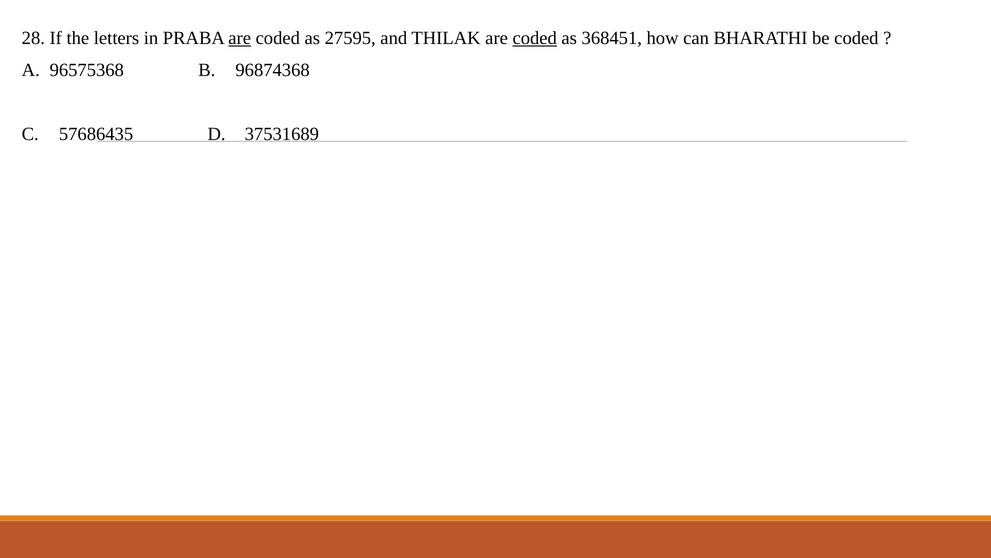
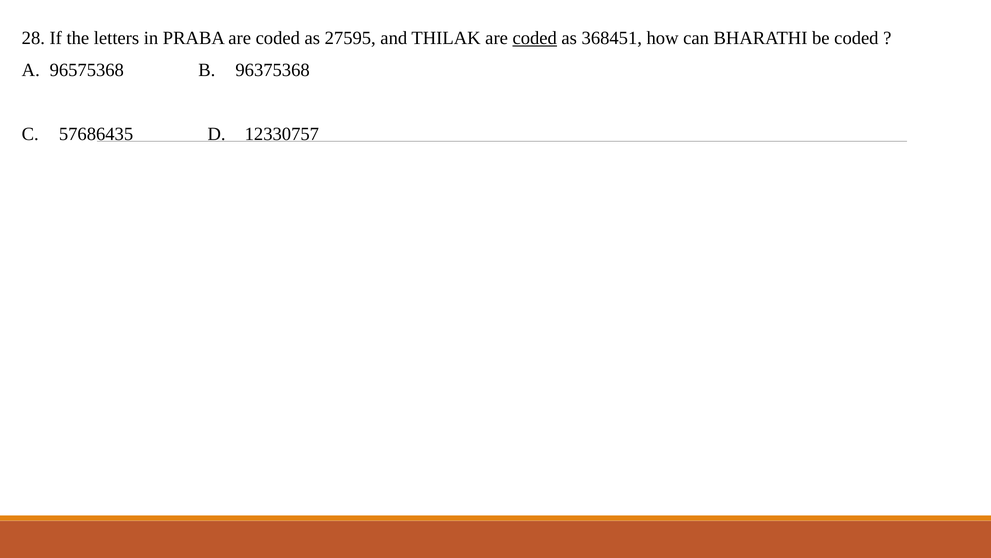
are at (240, 38) underline: present -> none
96874368: 96874368 -> 96375368
37531689: 37531689 -> 12330757
